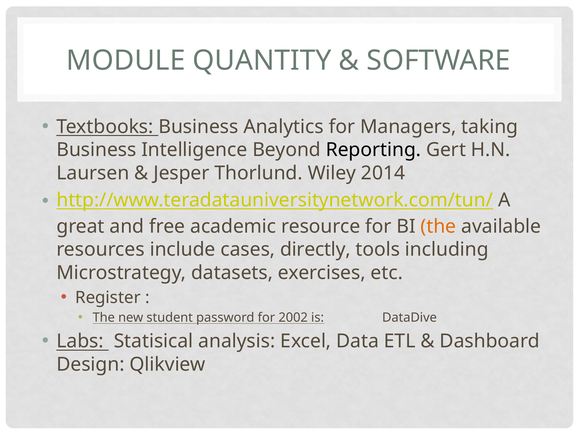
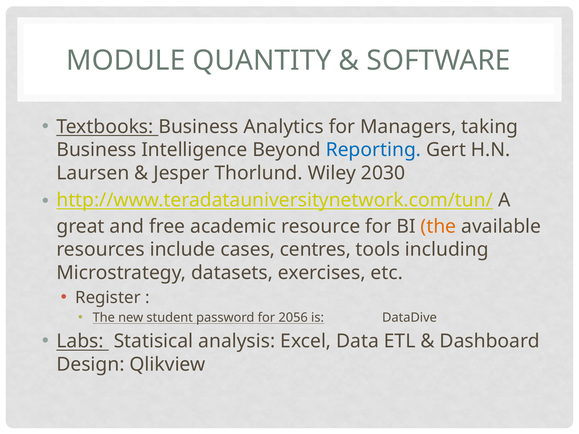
Reporting colour: black -> blue
2014: 2014 -> 2030
directly: directly -> centres
2002: 2002 -> 2056
